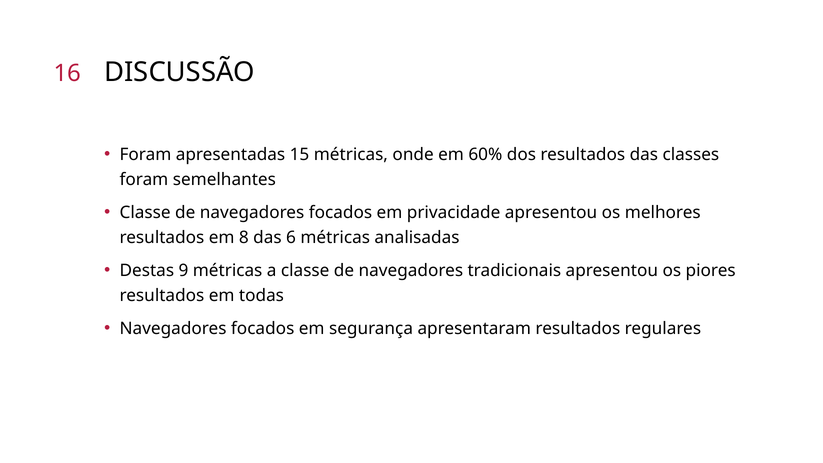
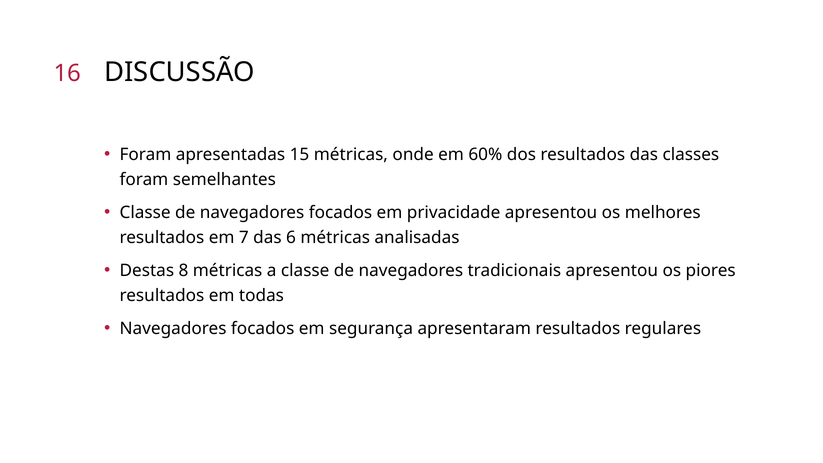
8: 8 -> 7
9: 9 -> 8
